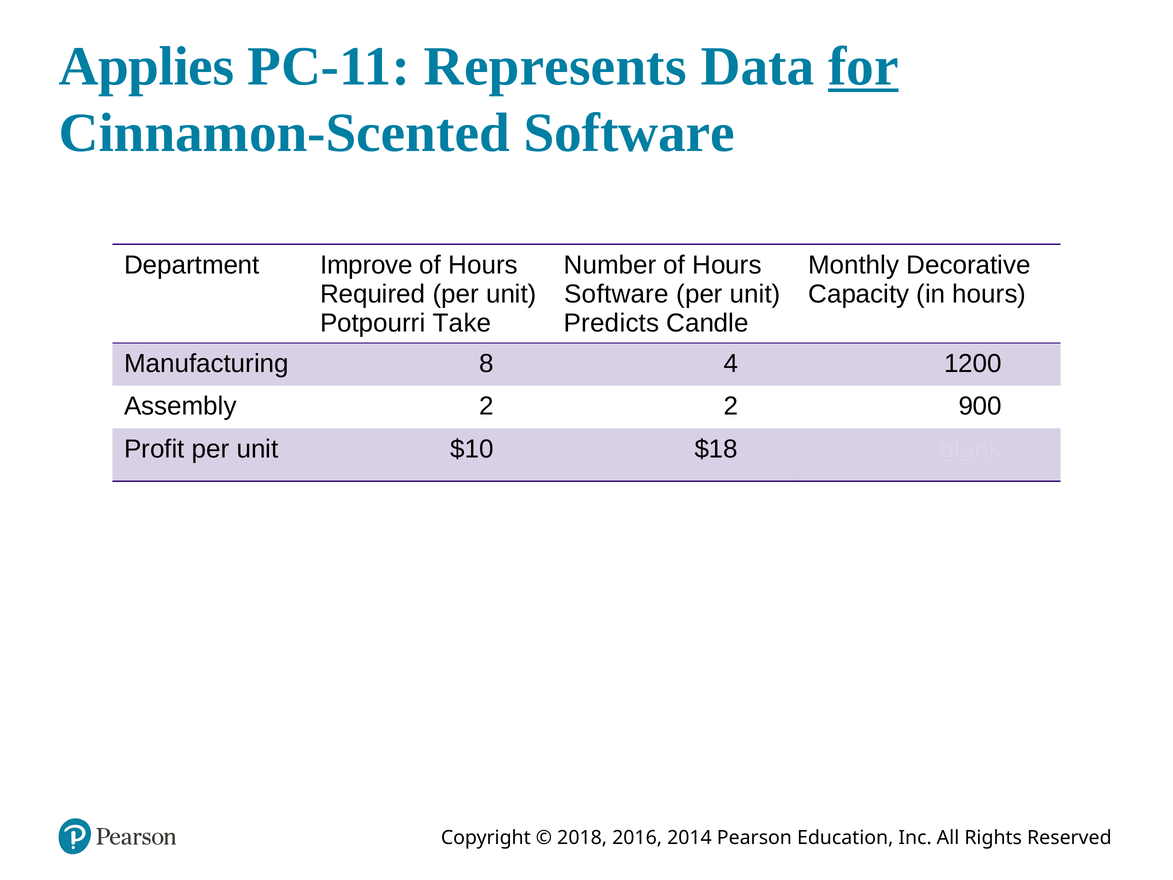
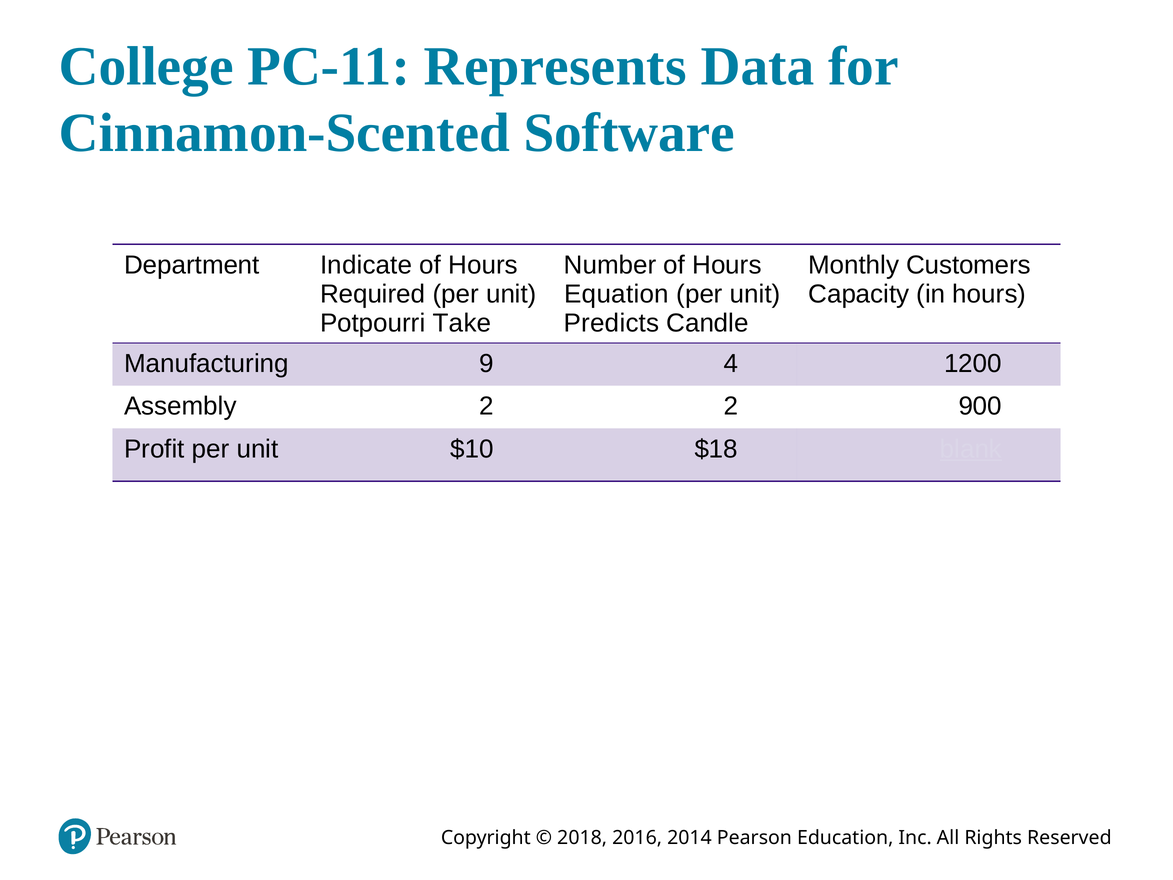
Applies: Applies -> College
for underline: present -> none
Improve: Improve -> Indicate
Decorative: Decorative -> Customers
Software at (616, 294): Software -> Equation
8: 8 -> 9
